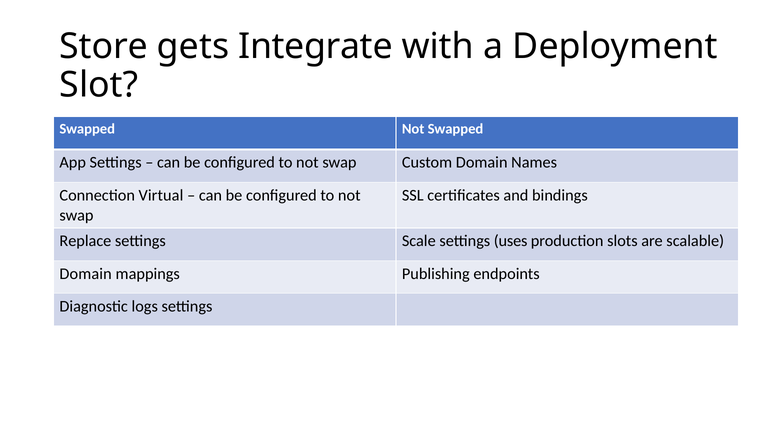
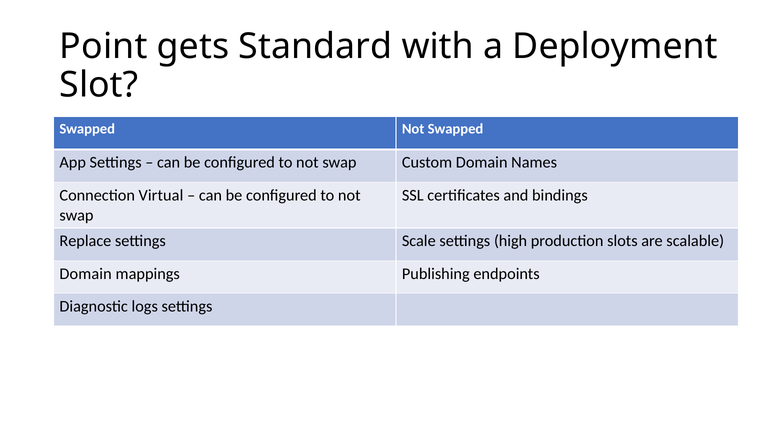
Store: Store -> Point
Integrate: Integrate -> Standard
uses: uses -> high
